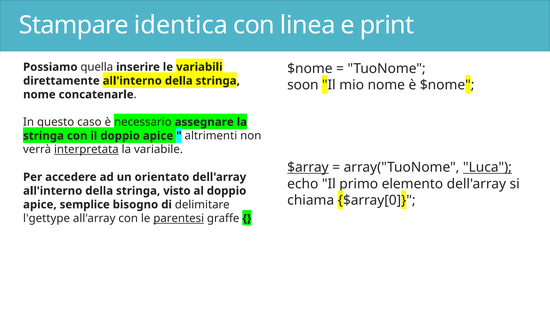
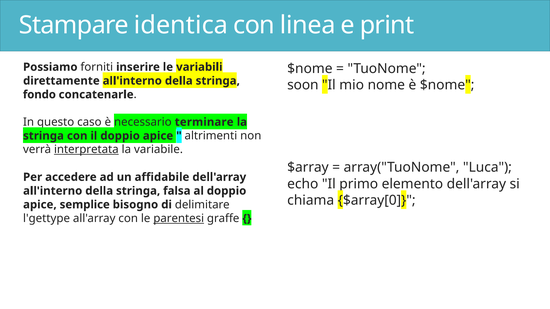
quella: quella -> forniti
nome at (39, 95): nome -> fondo
assegnare: assegnare -> terminare
$array underline: present -> none
Luca underline: present -> none
orientato: orientato -> affidabile
visto: visto -> falsa
